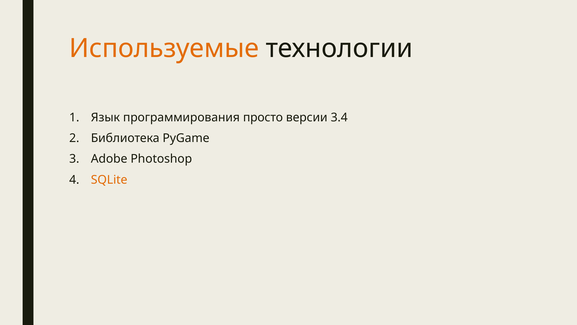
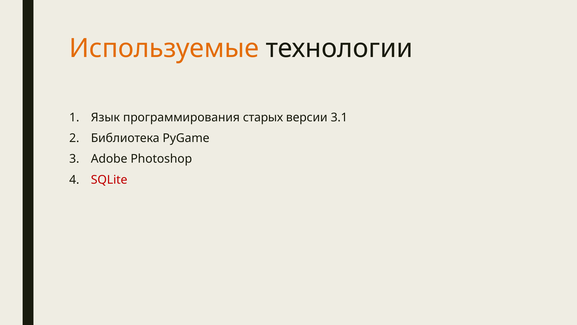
просто: просто -> старых
3.4: 3.4 -> 3.1
SQLite colour: orange -> red
